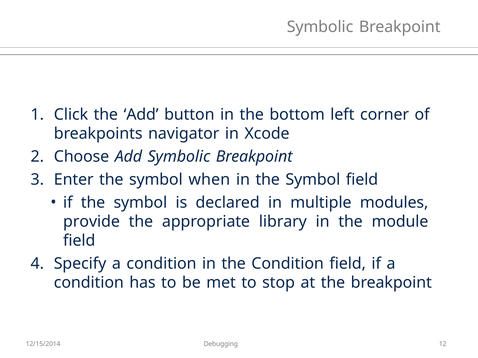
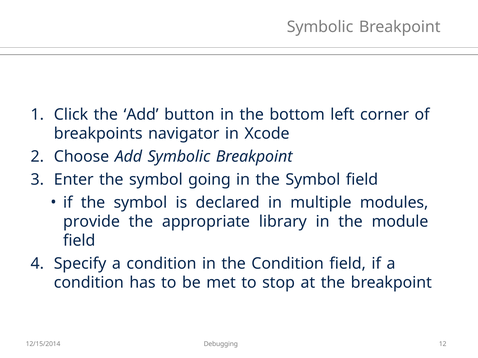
when: when -> going
